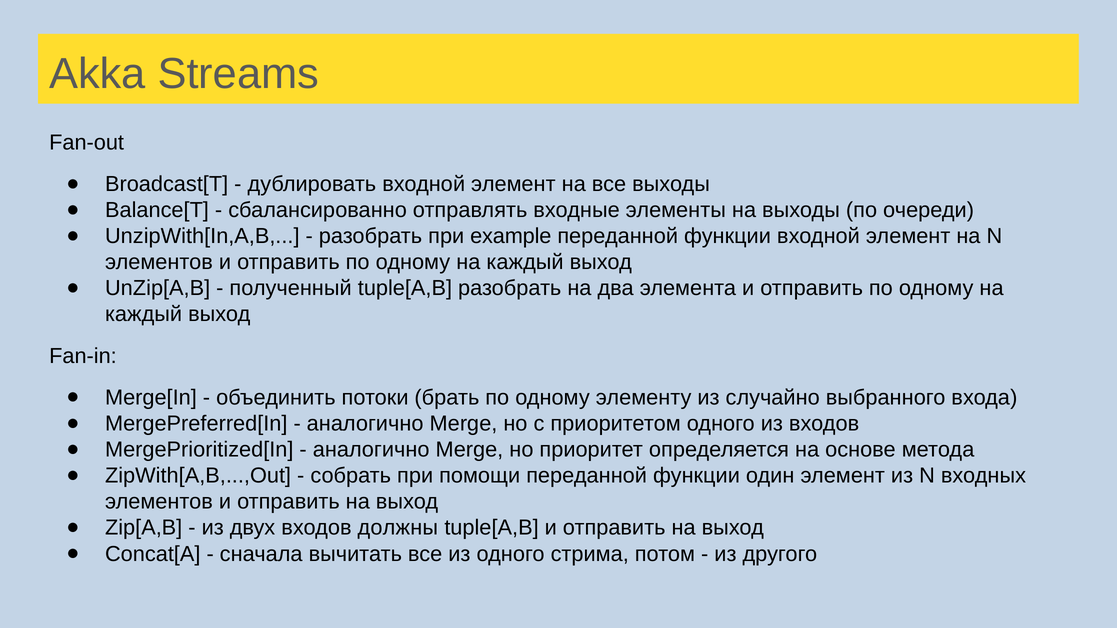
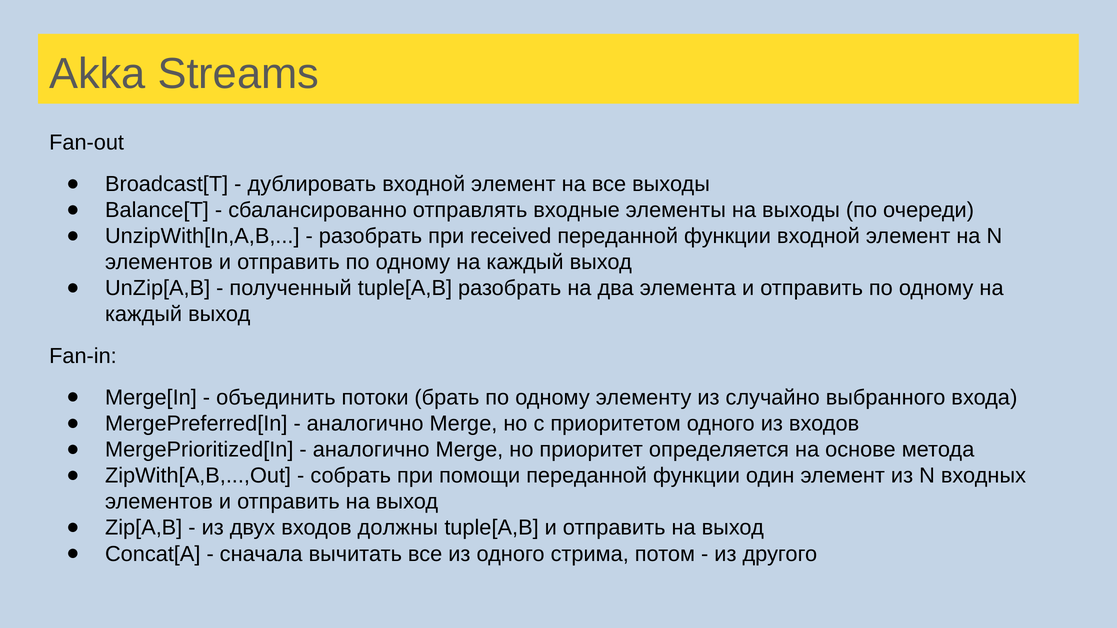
example: example -> received
